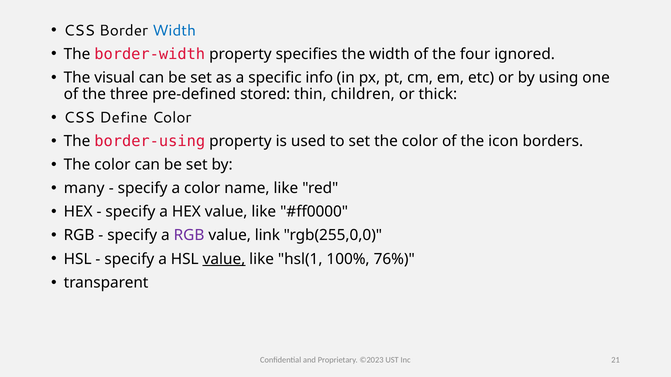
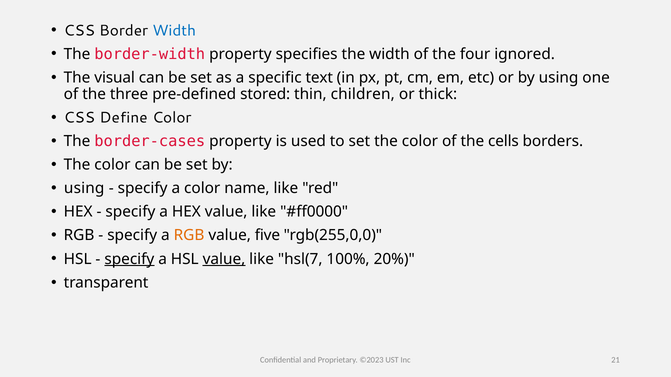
info: info -> text
border-using: border-using -> border-cases
icon: icon -> cells
many at (84, 189): many -> using
RGB at (189, 236) colour: purple -> orange
link: link -> five
specify at (129, 259) underline: none -> present
hsl(1: hsl(1 -> hsl(7
76%: 76% -> 20%
